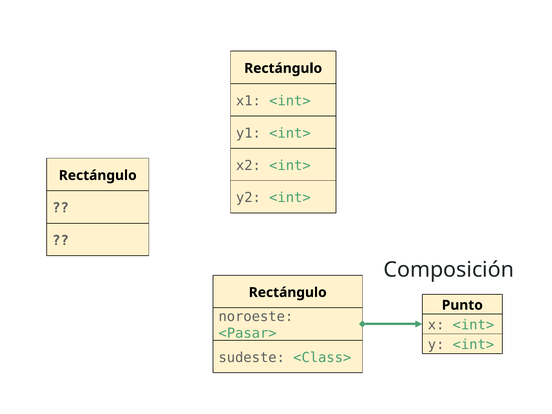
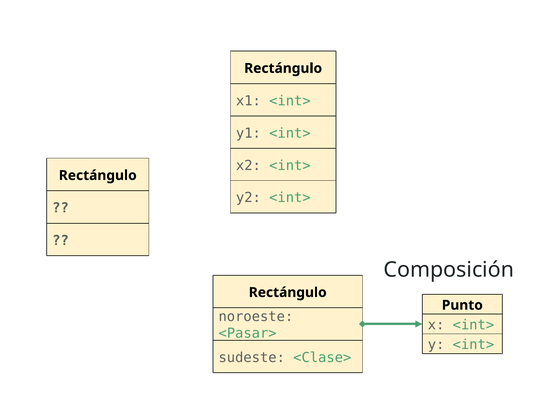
<Class>: <Class> -> <Clase>
